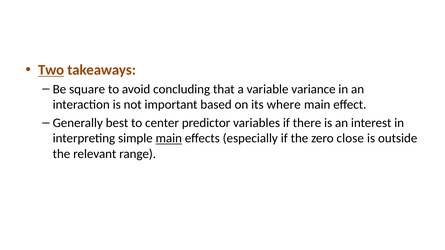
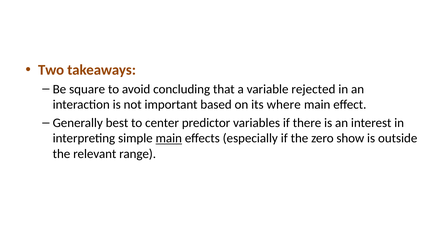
Two underline: present -> none
variance: variance -> rejected
close: close -> show
